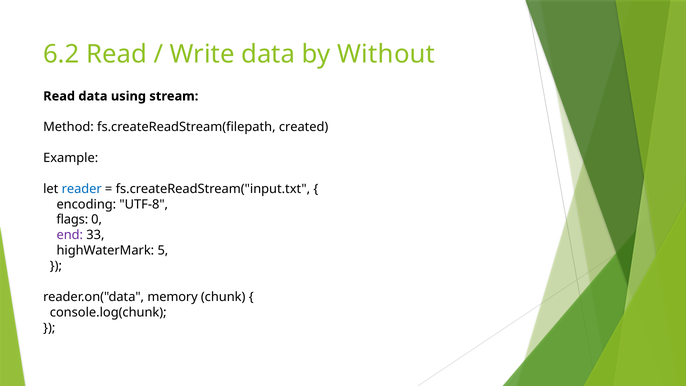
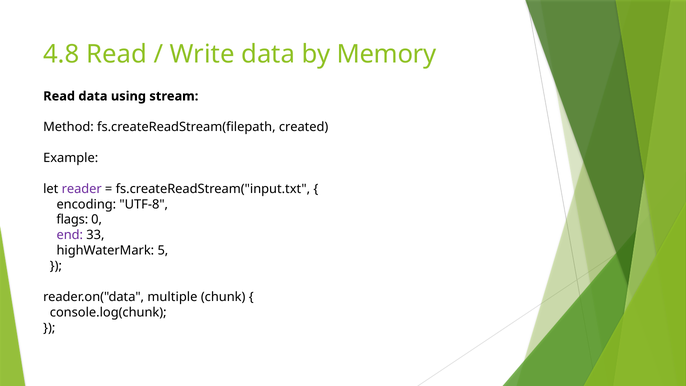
6.2: 6.2 -> 4.8
Without: Without -> Memory
reader colour: blue -> purple
memory: memory -> multiple
